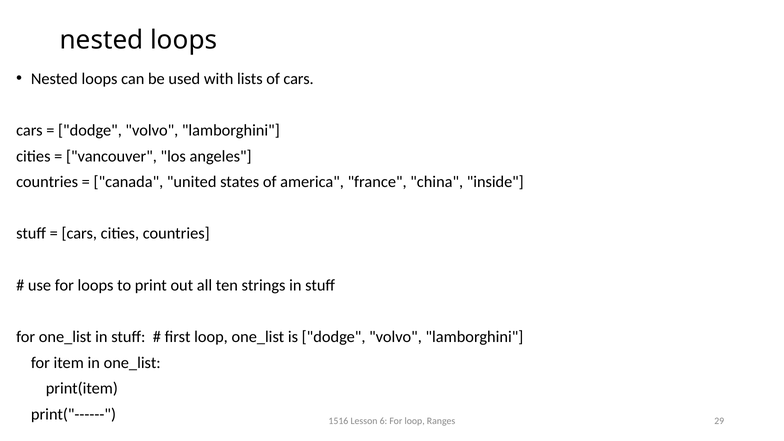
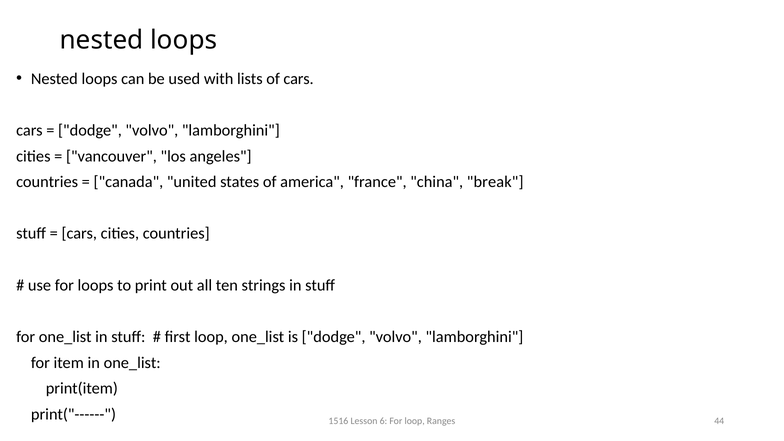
inside: inside -> break
29: 29 -> 44
